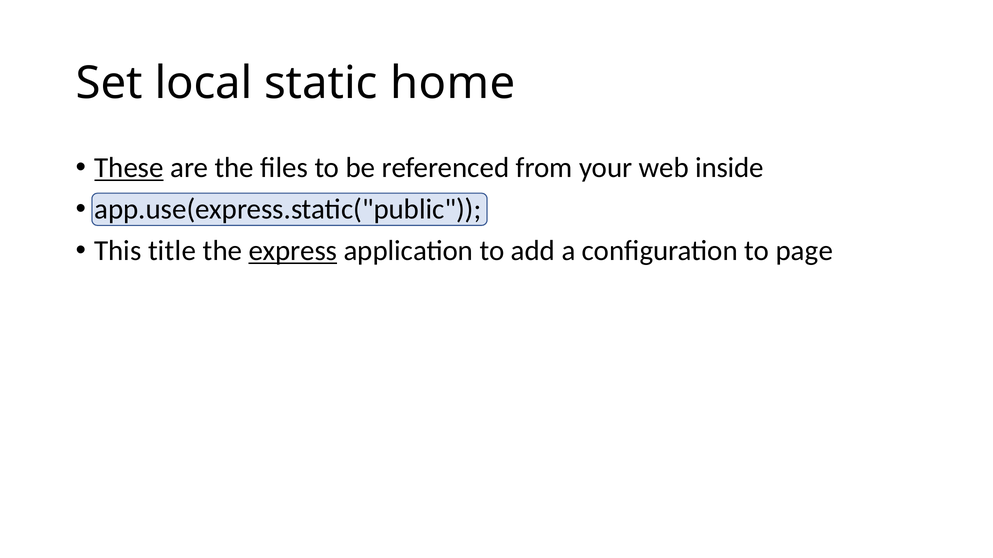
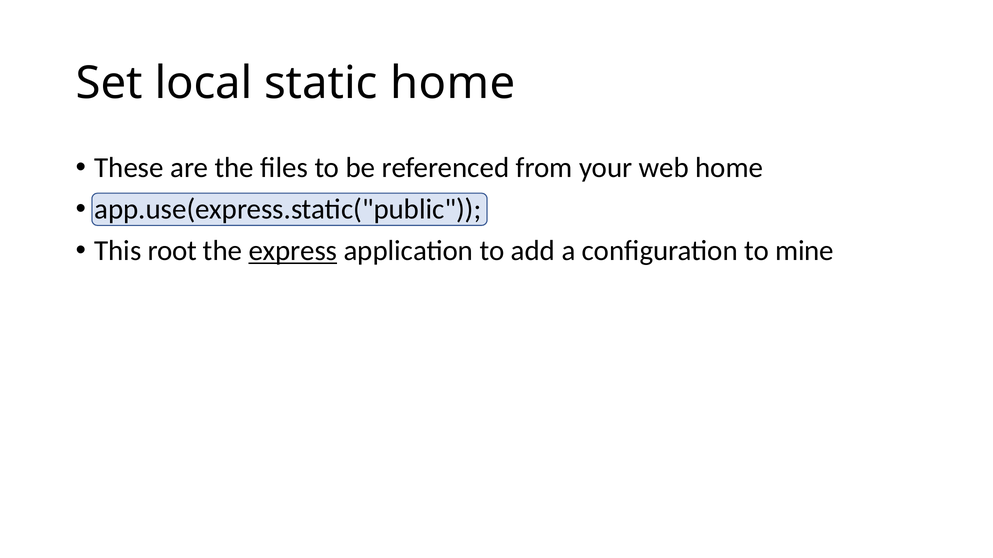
These underline: present -> none
web inside: inside -> home
title: title -> root
page: page -> mine
